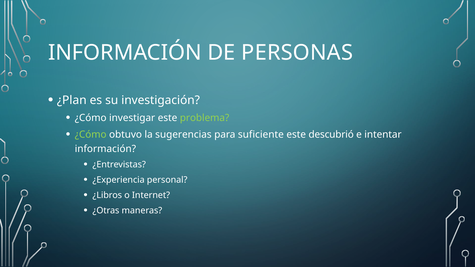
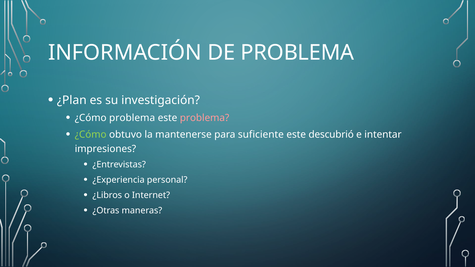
DE PERSONAS: PERSONAS -> PROBLEMA
¿Cómo investigar: investigar -> problema
problema at (205, 118) colour: light green -> pink
sugerencias: sugerencias -> mantenerse
información at (105, 149): información -> impresiones
